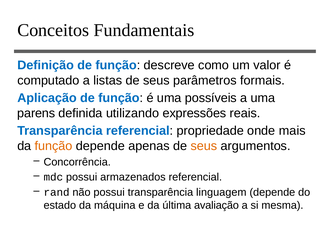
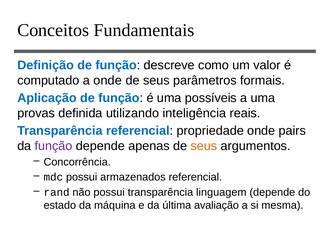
a listas: listas -> onde
parens: parens -> provas
expressões: expressões -> inteligência
mais: mais -> pairs
função at (54, 146) colour: orange -> purple
